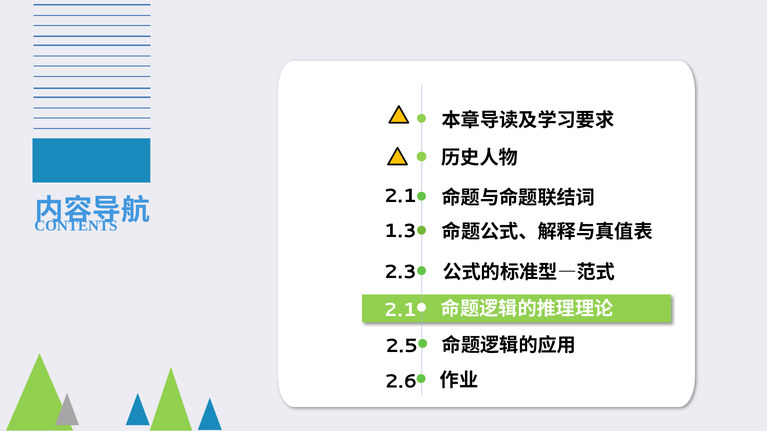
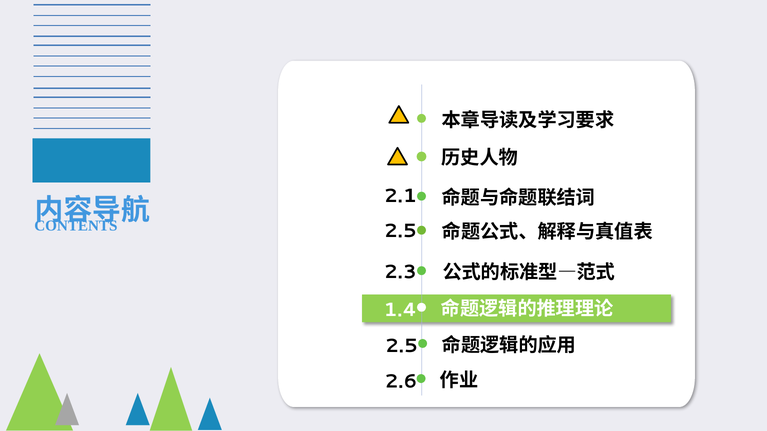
1.3 at (400, 231): 1.3 -> 2.5
2.1 at (400, 310): 2.1 -> 1.4
